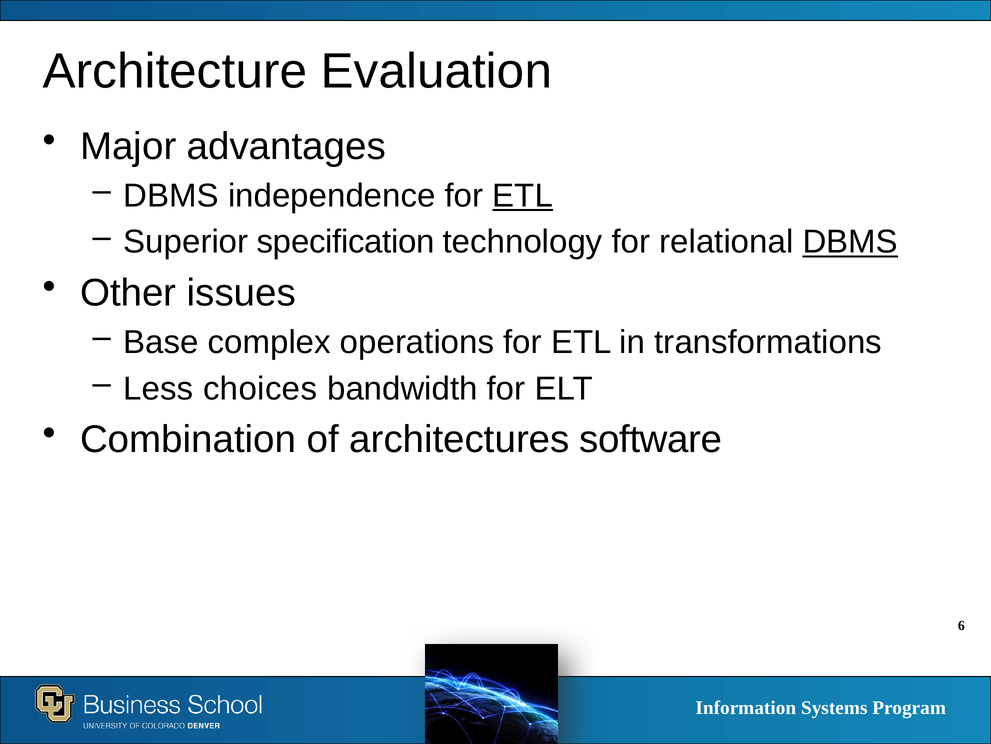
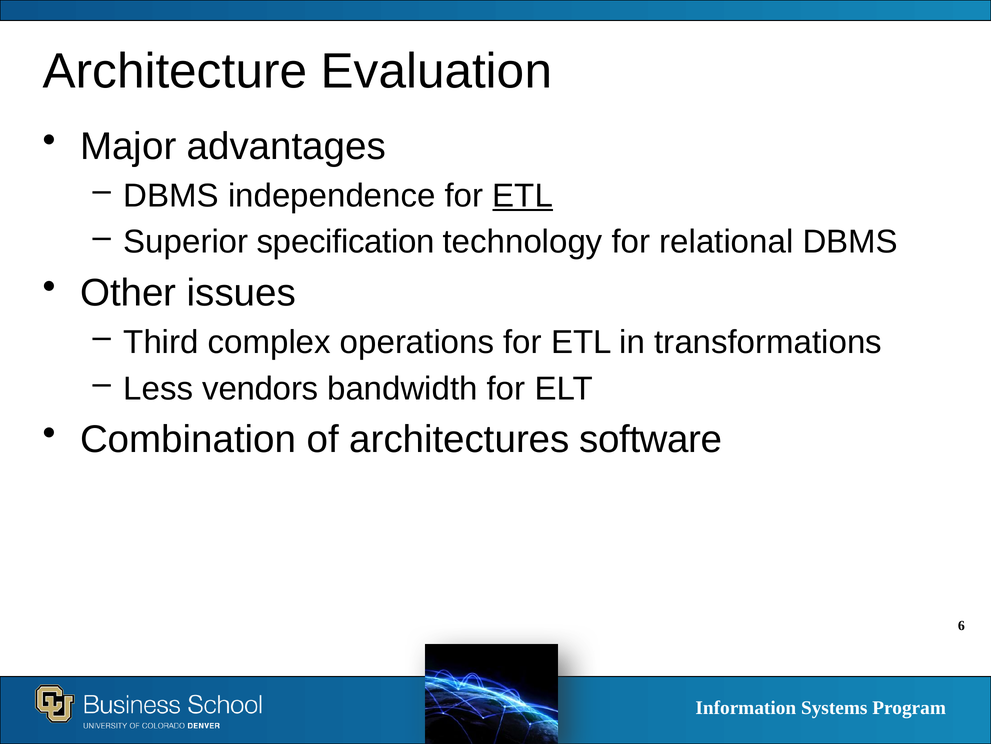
DBMS at (850, 242) underline: present -> none
Base: Base -> Third
choices: choices -> vendors
